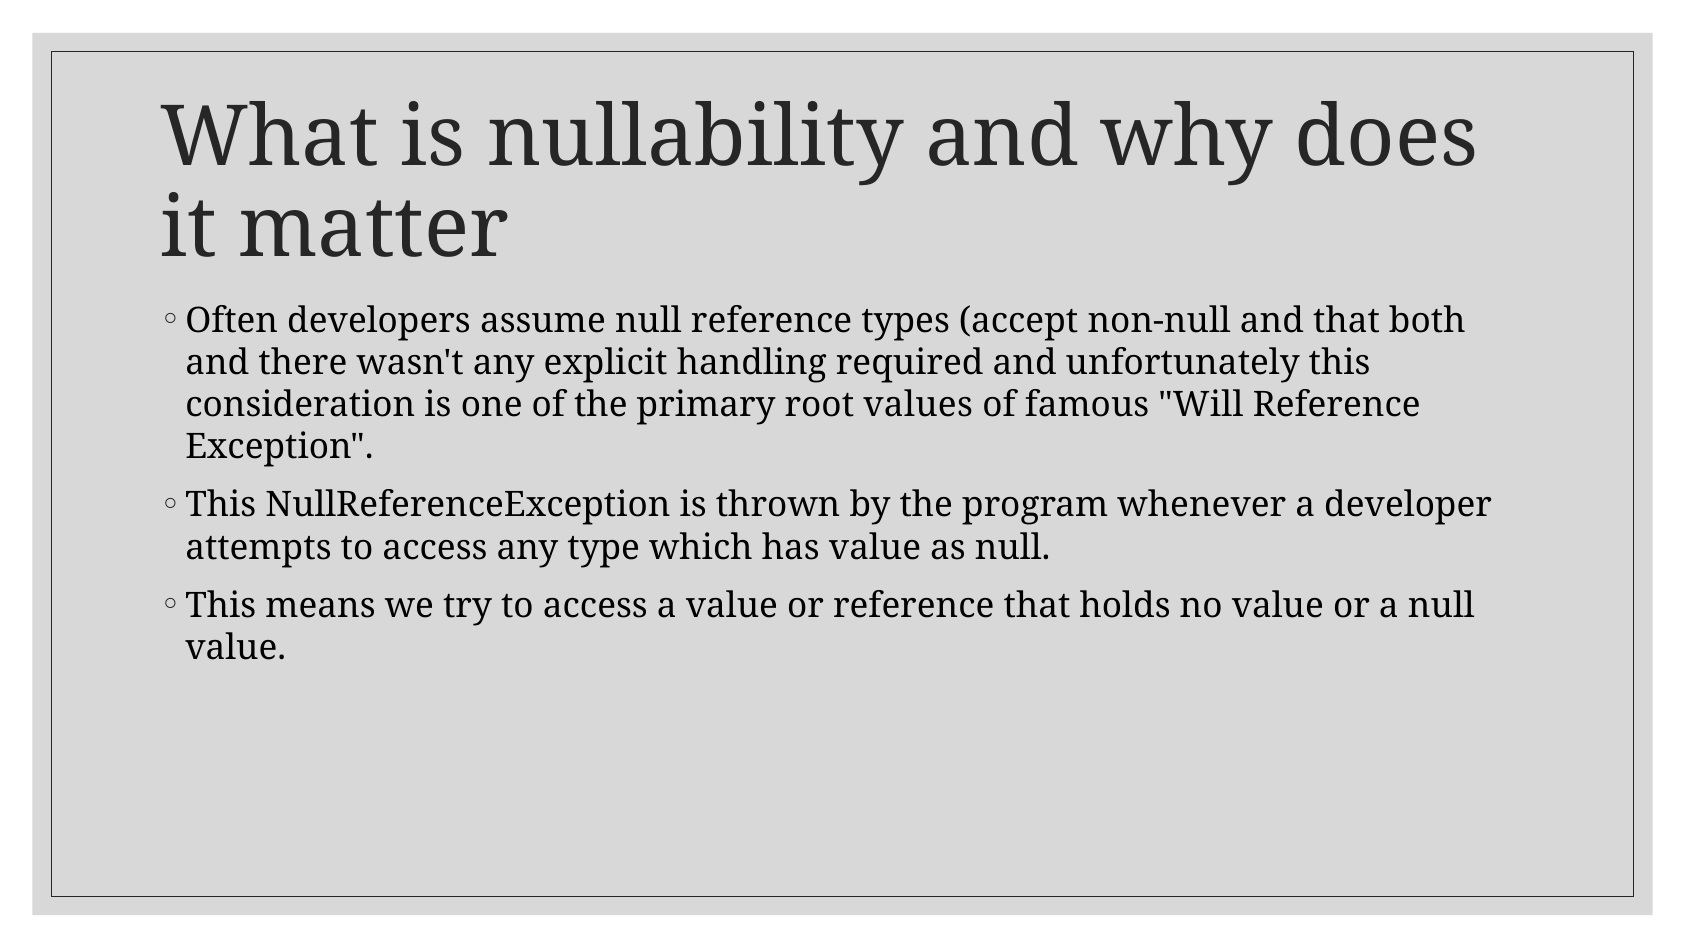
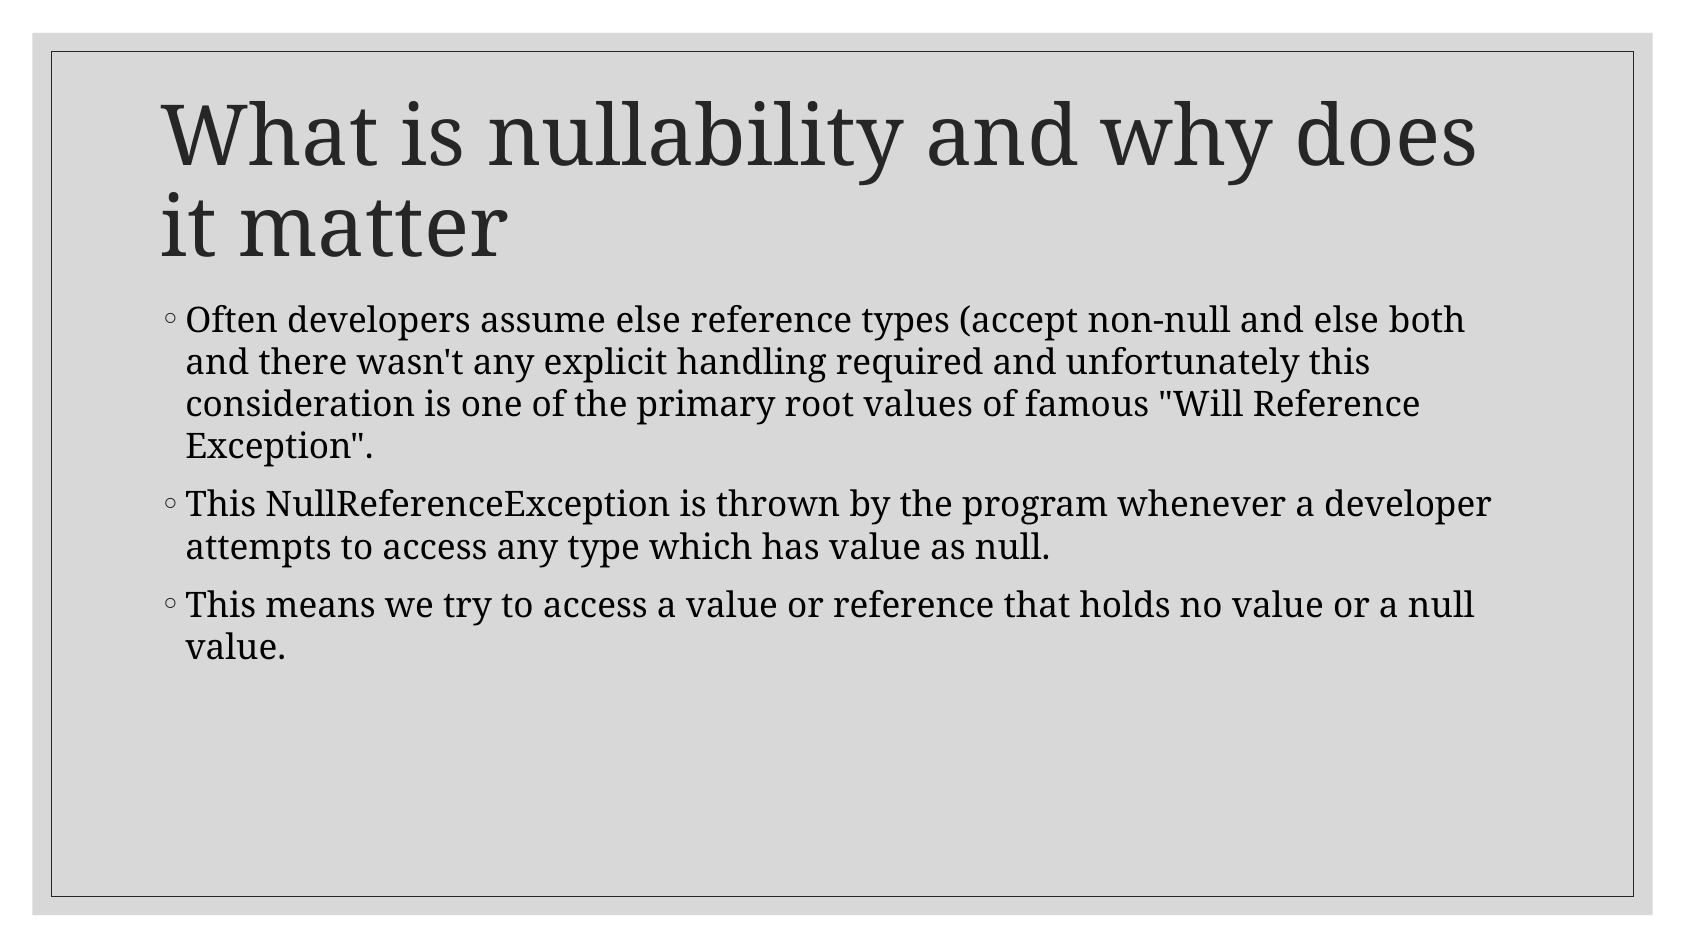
assume null: null -> else
and that: that -> else
